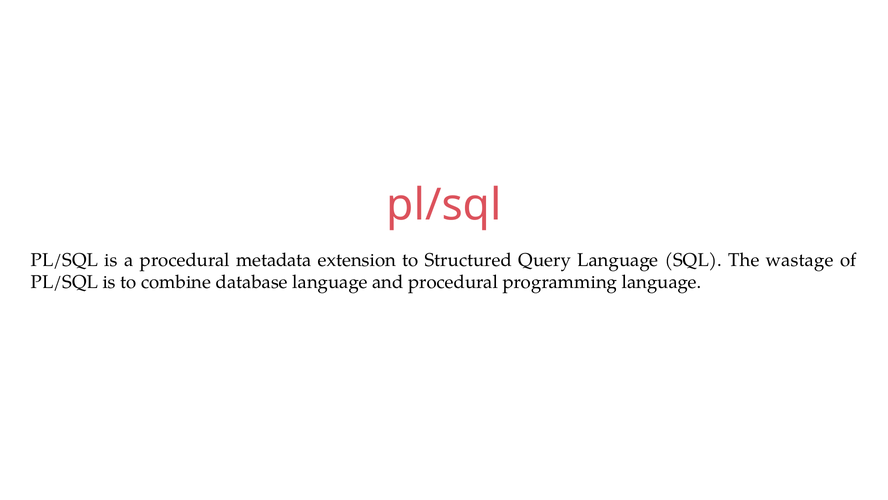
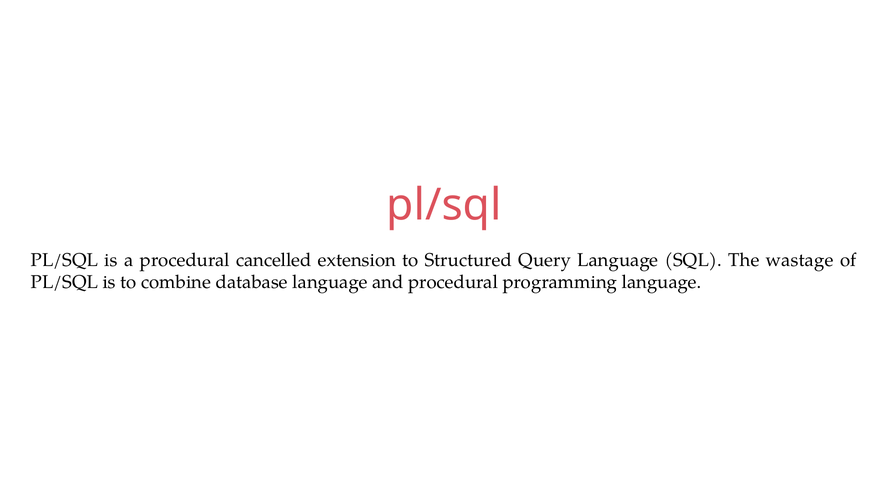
metadata: metadata -> cancelled
